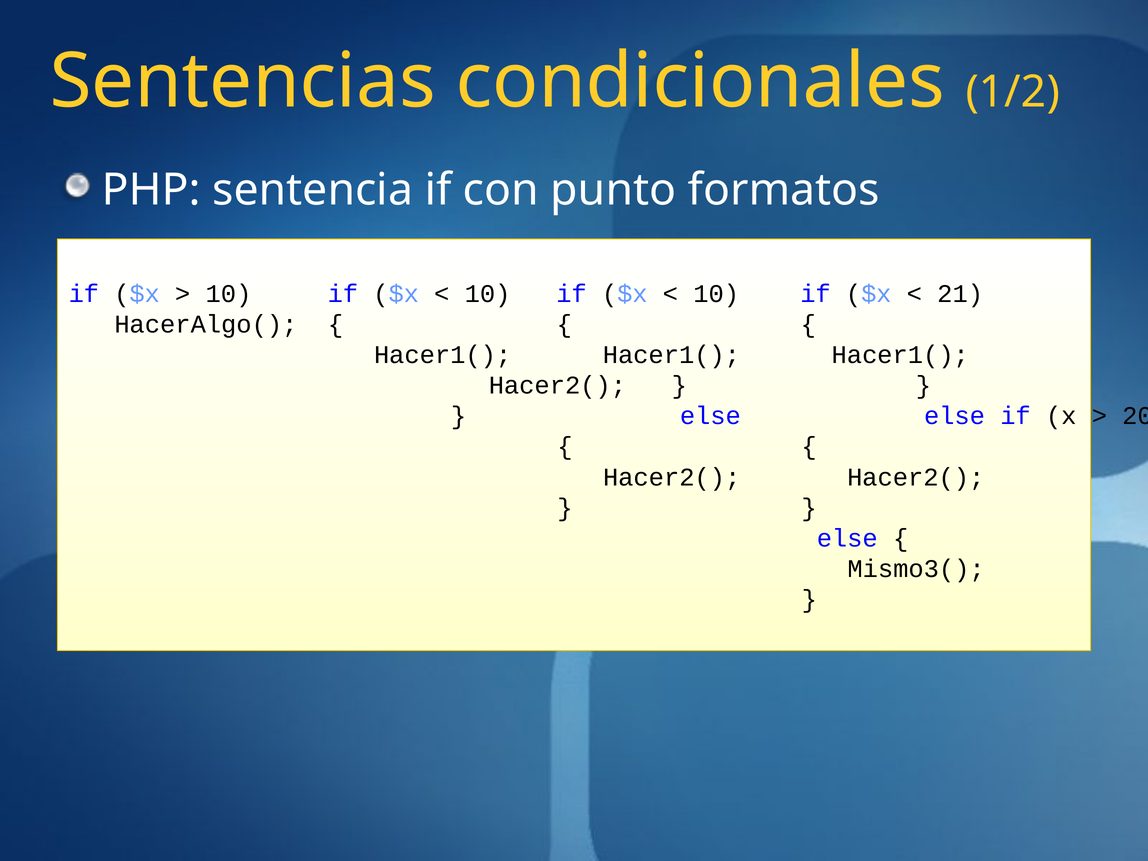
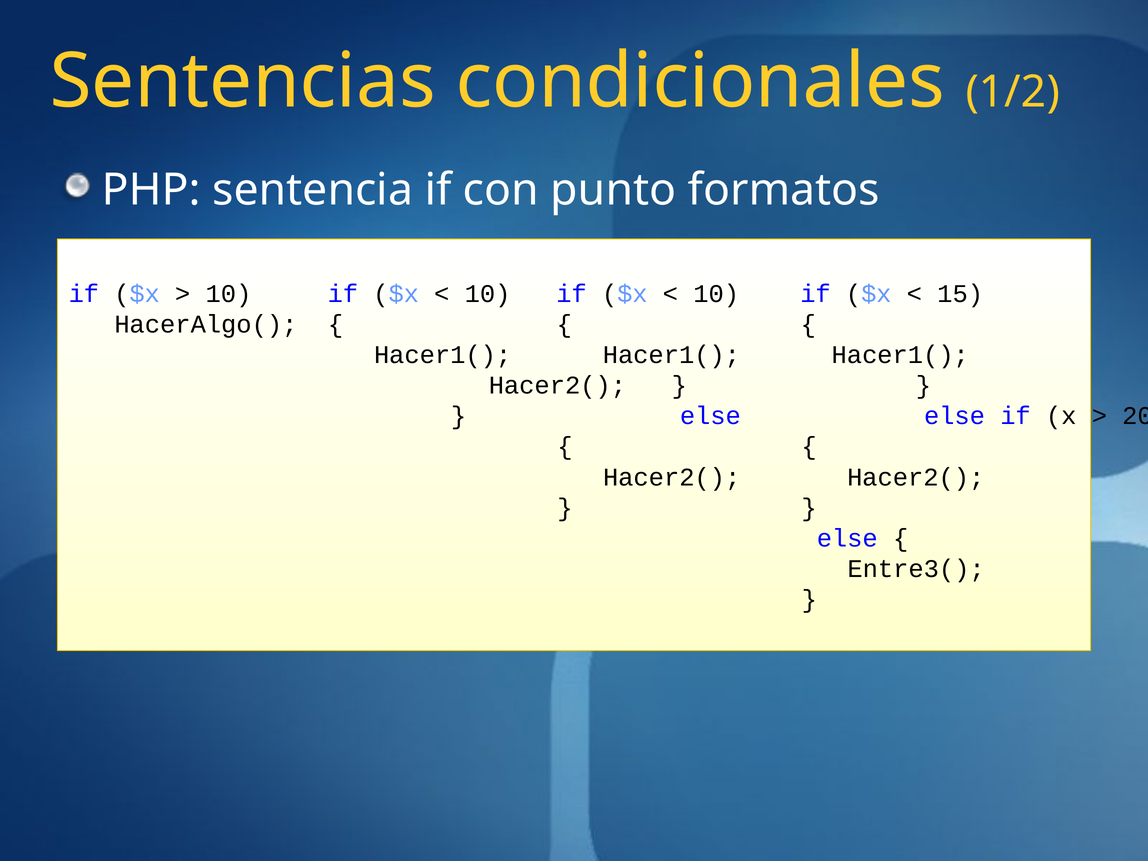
21: 21 -> 15
Mismo3(: Mismo3( -> Entre3(
